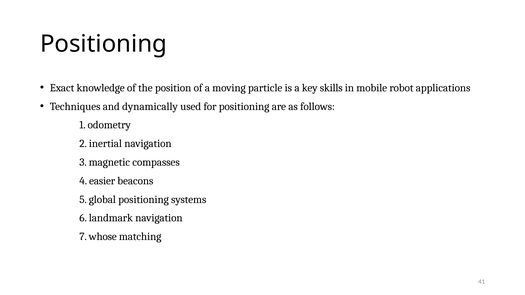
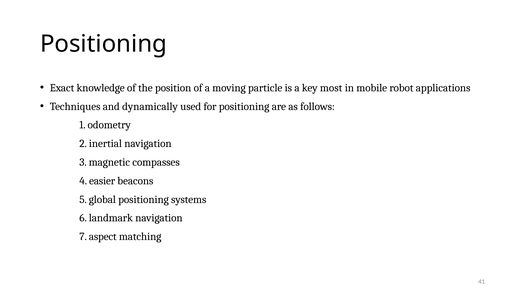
skills: skills -> most
whose: whose -> aspect
